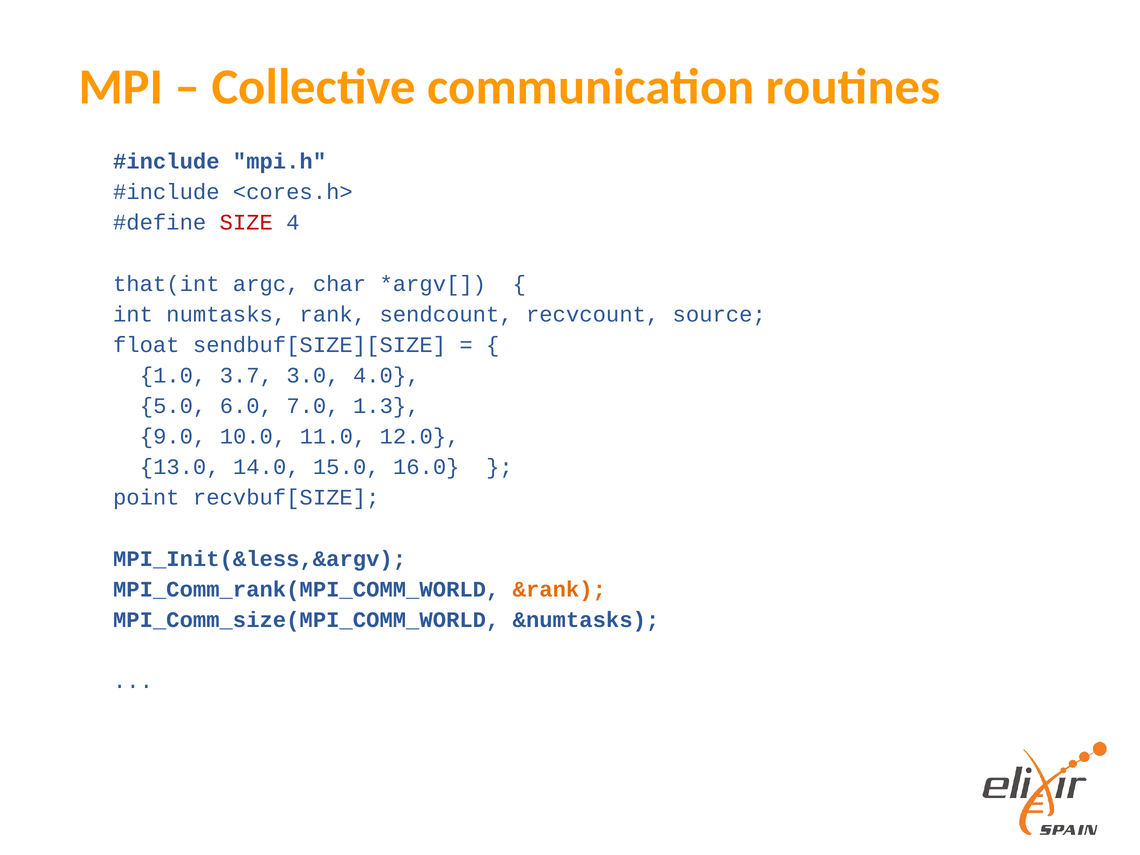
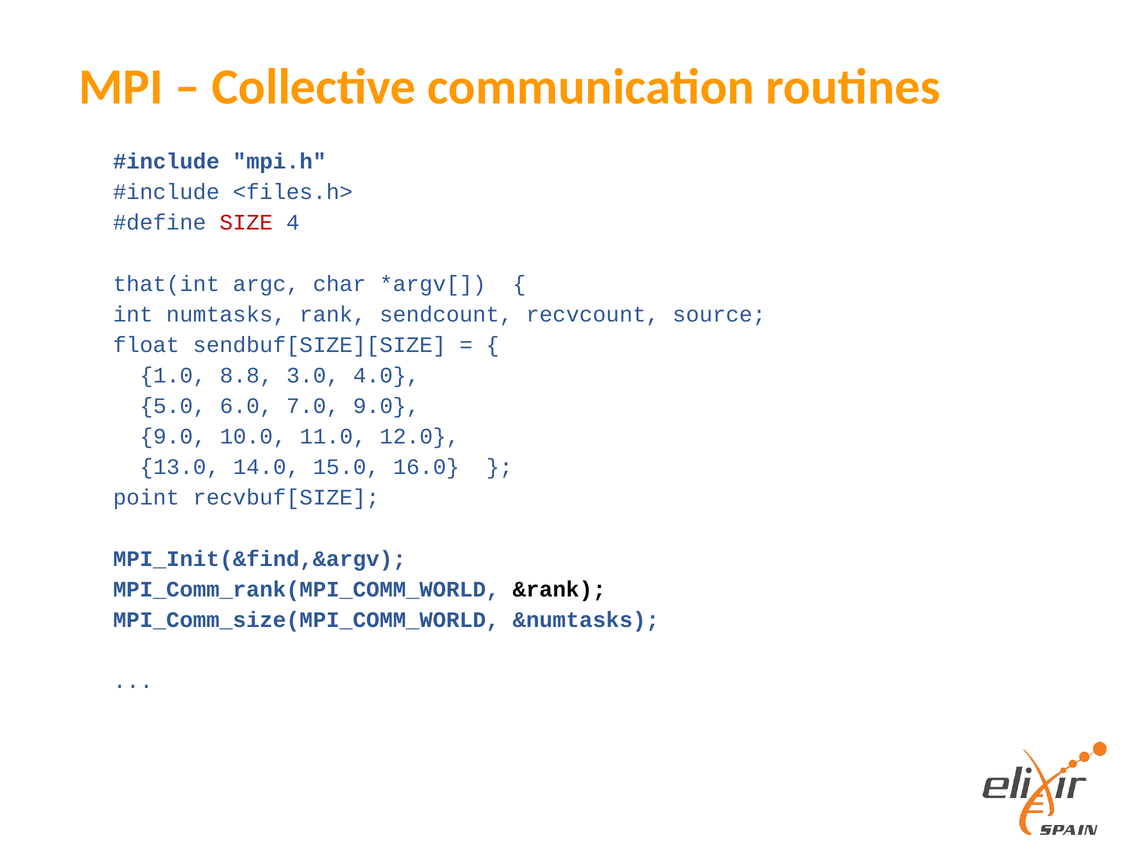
<cores.h>: <cores.h> -> <files.h>
3.7: 3.7 -> 8.8
7.0 1.3: 1.3 -> 9.0
MPI_Init(&less,&argv: MPI_Init(&less,&argv -> MPI_Init(&find,&argv
&rank colour: orange -> black
